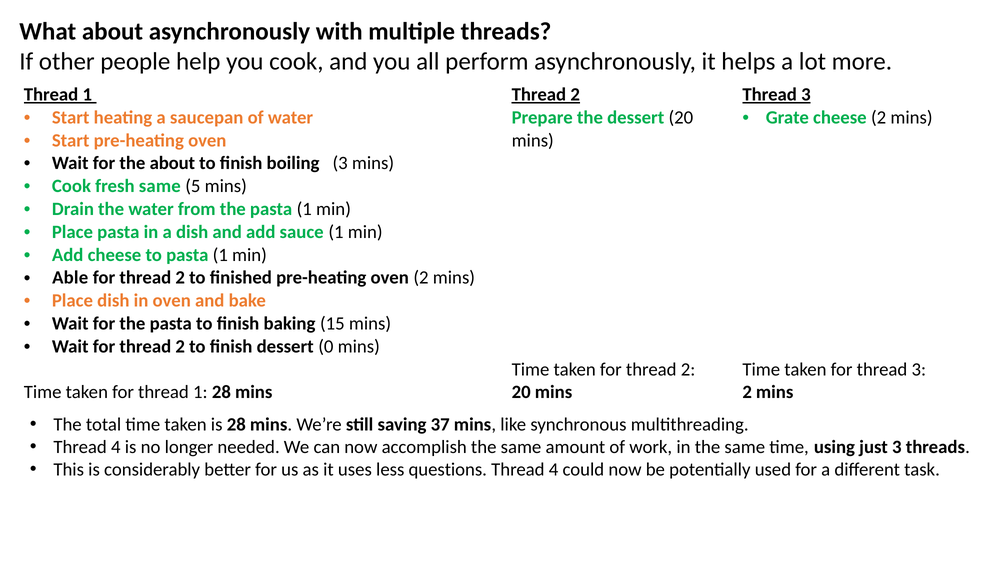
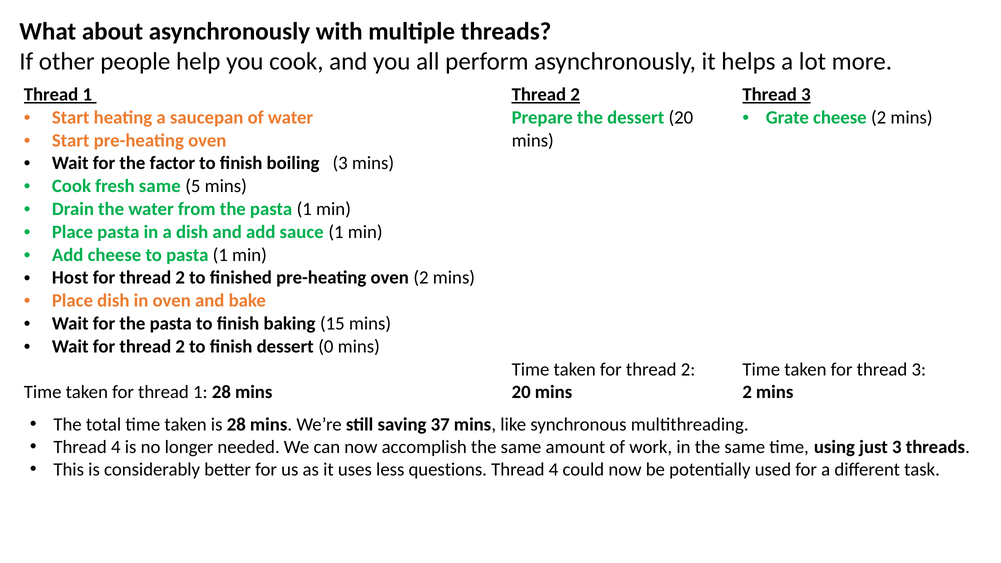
the about: about -> factor
Able: Able -> Host
